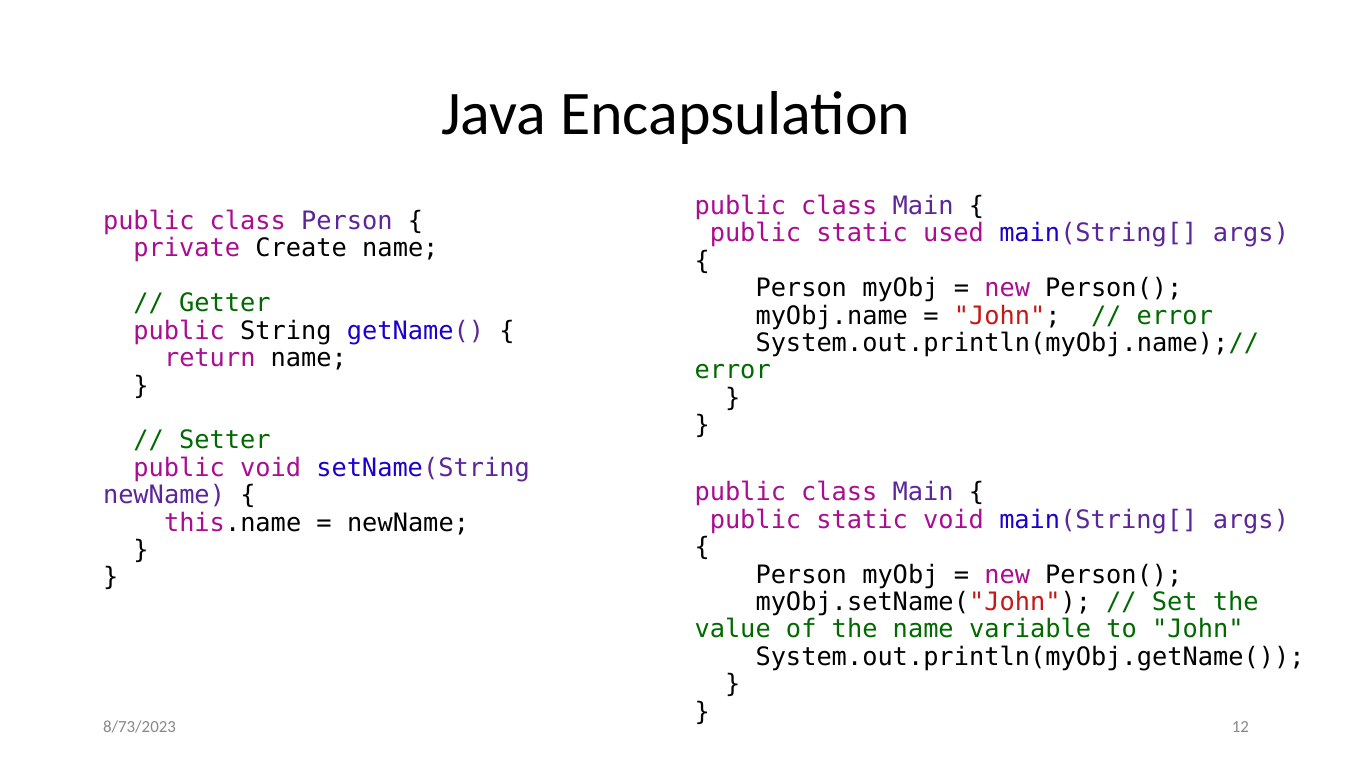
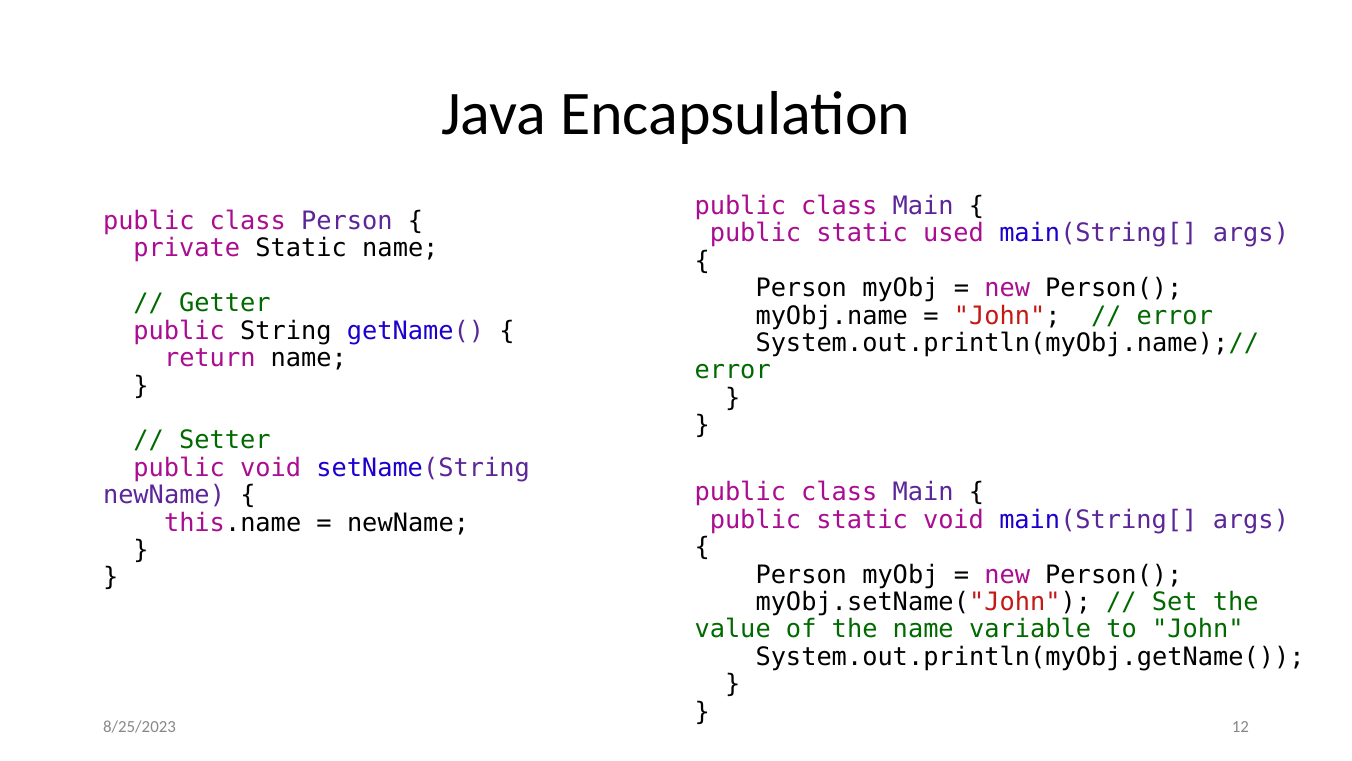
private Create: Create -> Static
8/73/2023: 8/73/2023 -> 8/25/2023
